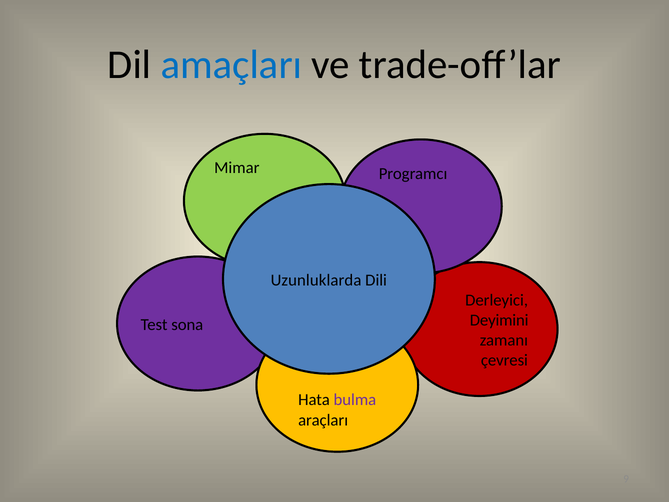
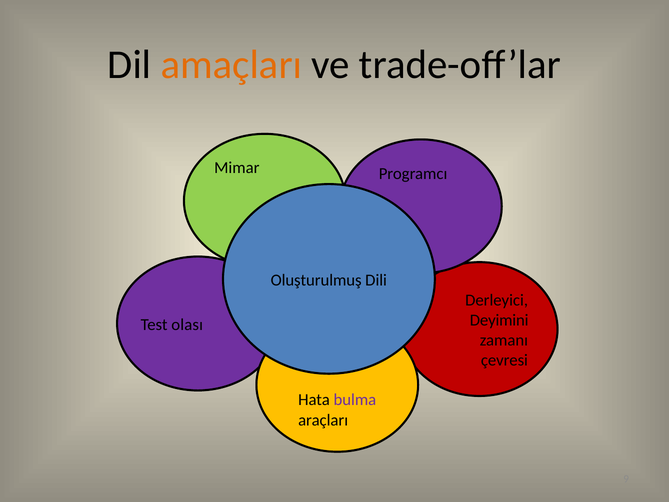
amaçları colour: blue -> orange
Uzunluklarda: Uzunluklarda -> Oluşturulmuş
sona: sona -> olası
